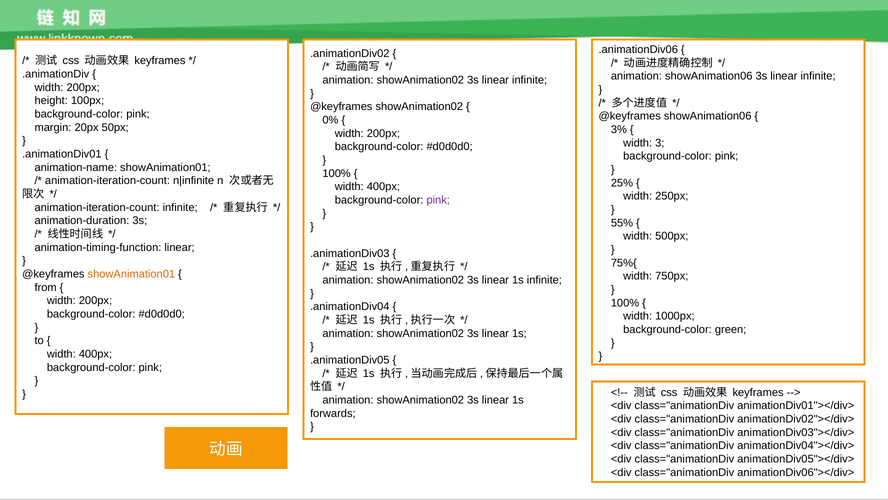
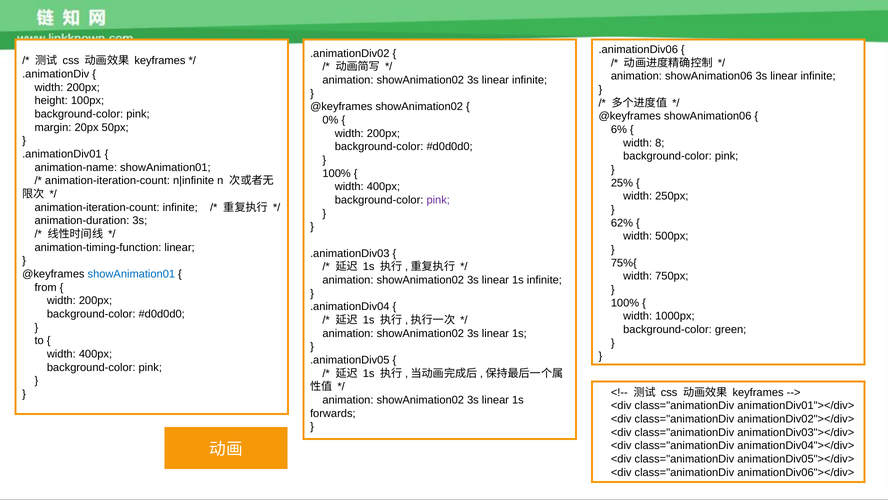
3%: 3% -> 6%
3: 3 -> 8
55%: 55% -> 62%
showAnimation01 at (131, 274) colour: orange -> blue
